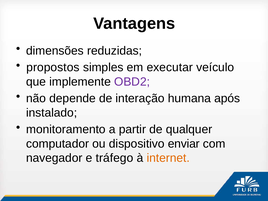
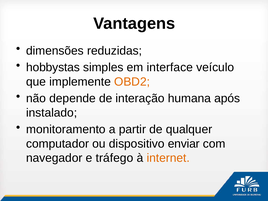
propostos: propostos -> hobbystas
executar: executar -> interface
OBD2 colour: purple -> orange
